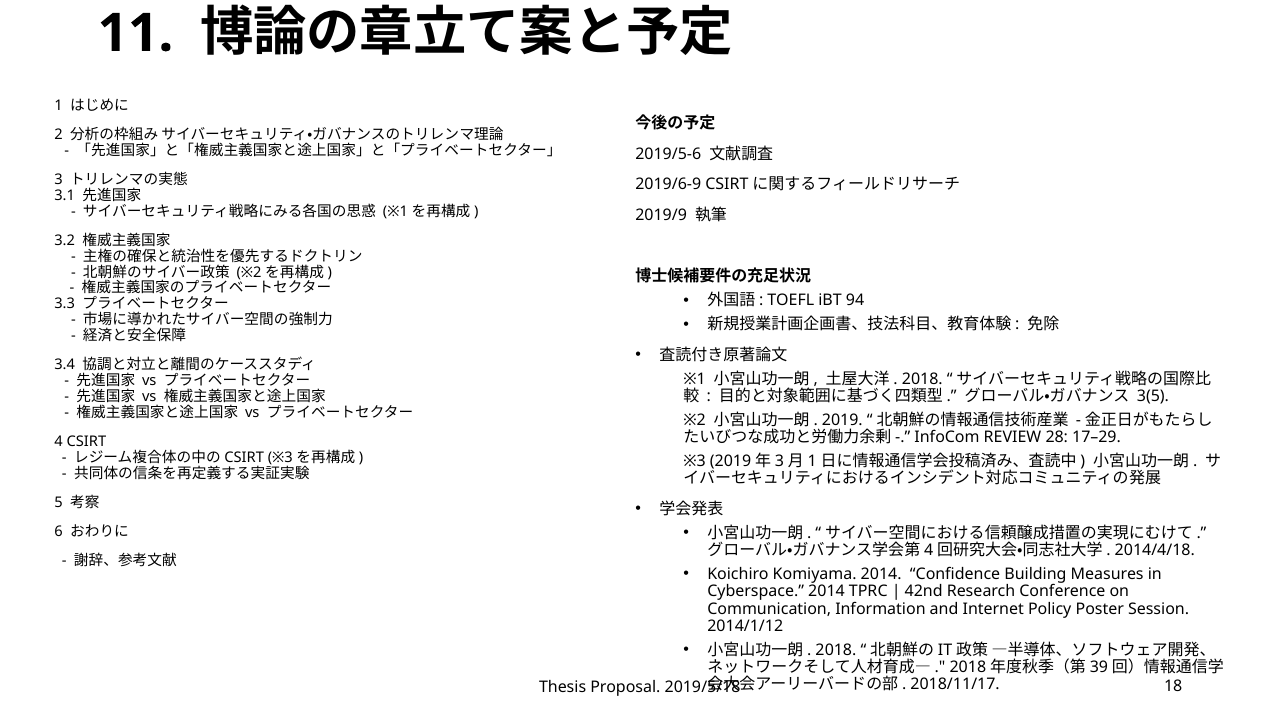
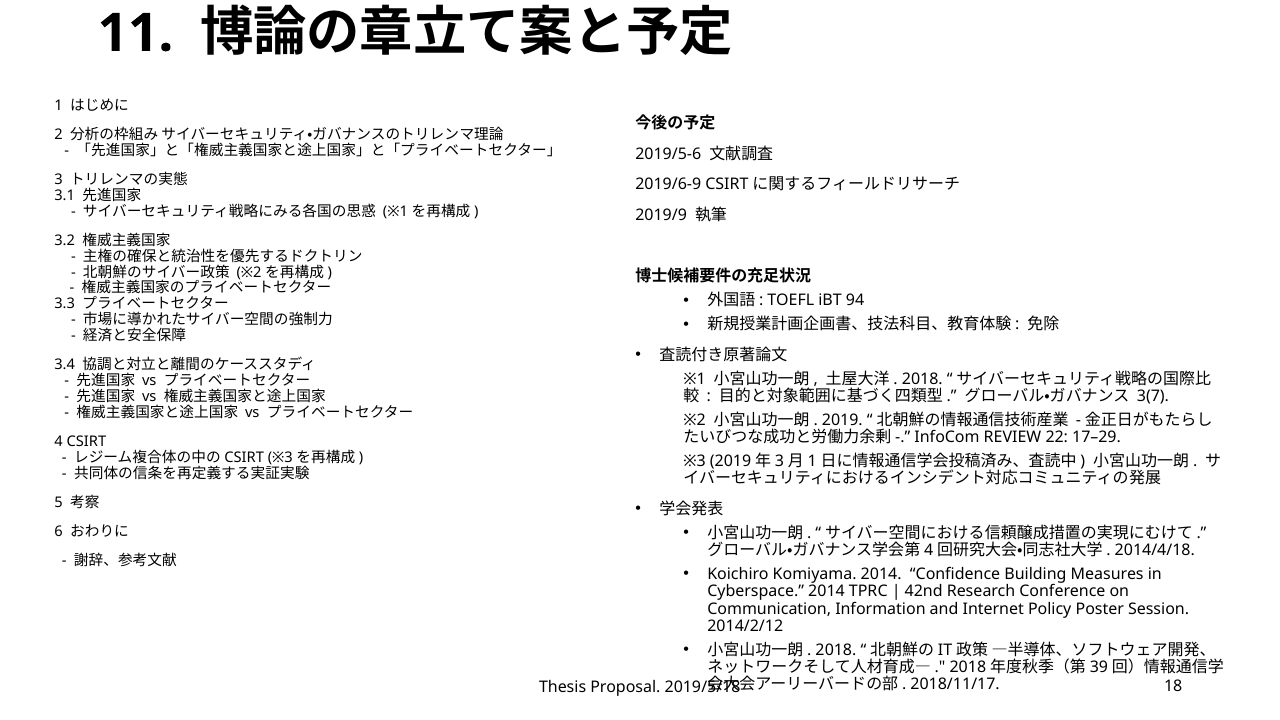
3(5: 3(5 -> 3(7
28: 28 -> 22
2014/1/12: 2014/1/12 -> 2014/2/12
